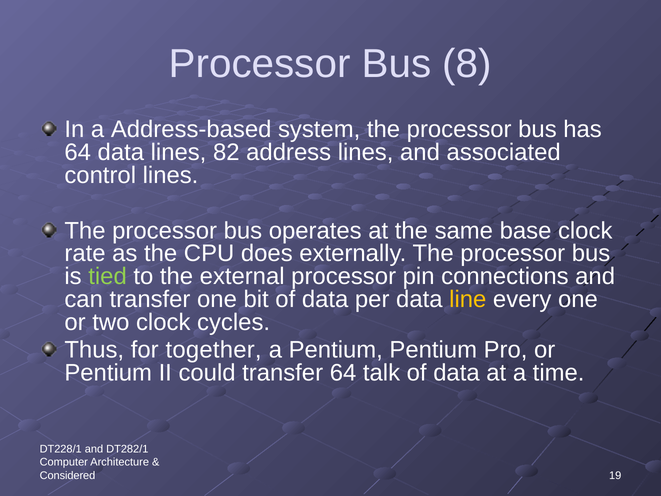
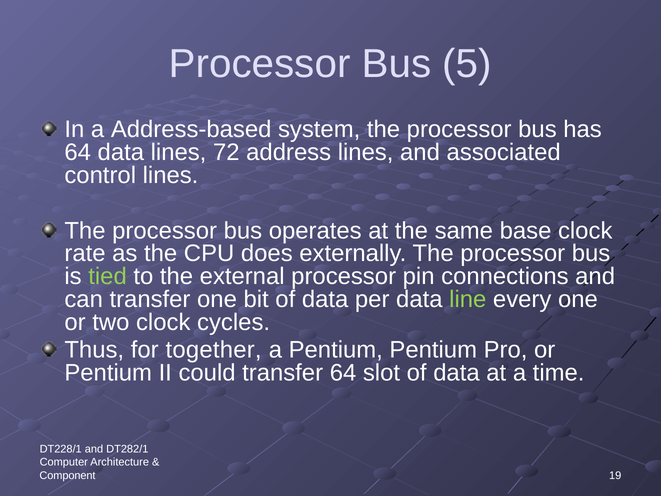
8: 8 -> 5
82: 82 -> 72
line colour: yellow -> light green
talk: talk -> slot
Considered: Considered -> Component
